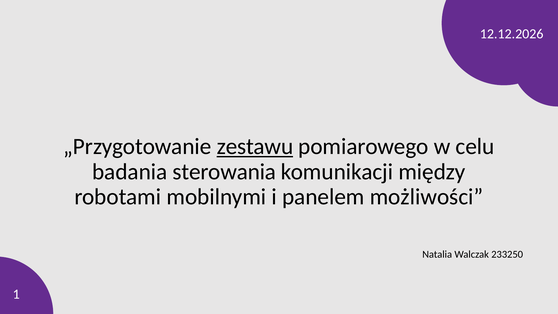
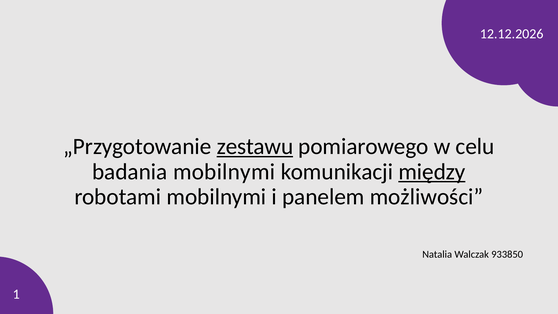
badania sterowania: sterowania -> mobilnymi
między underline: none -> present
233250: 233250 -> 933850
